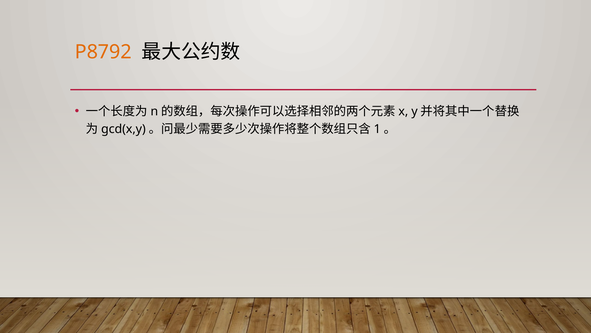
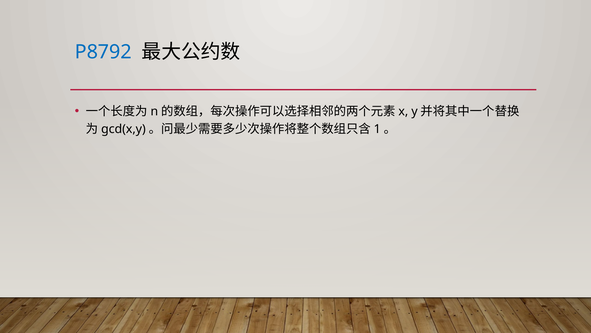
P8792 colour: orange -> blue
